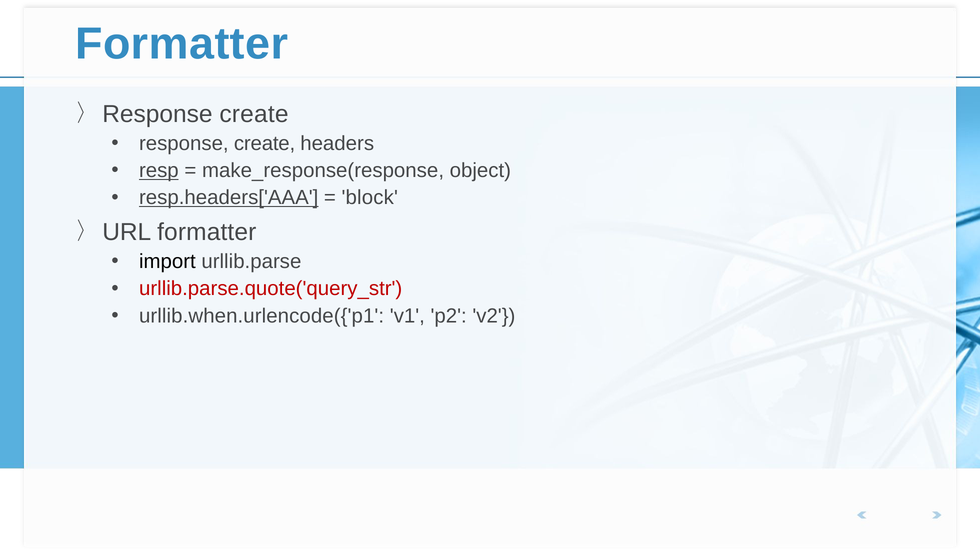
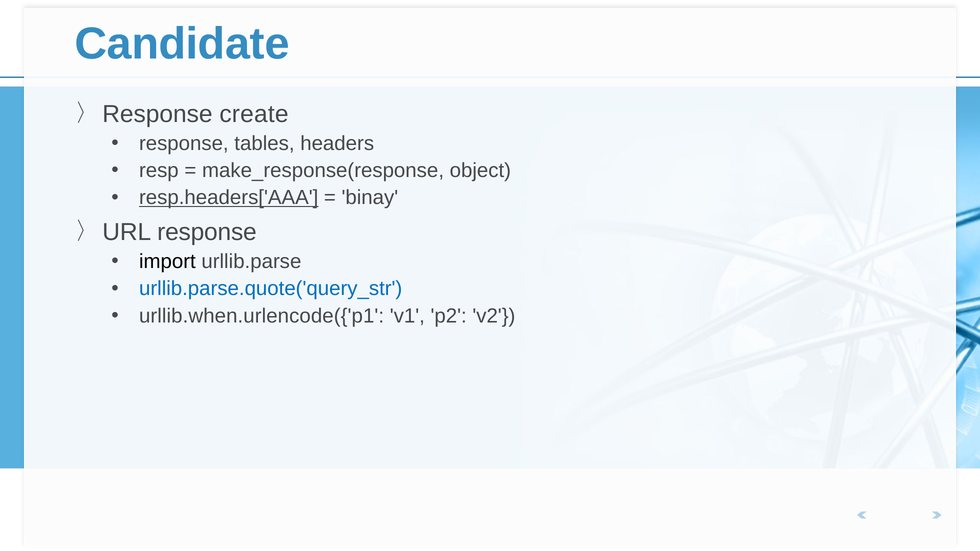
Formatter at (182, 44): Formatter -> Candidate
response create: create -> tables
resp underline: present -> none
block: block -> binay
formatter at (207, 232): formatter -> response
urllib.parse.quote('query_str colour: red -> blue
